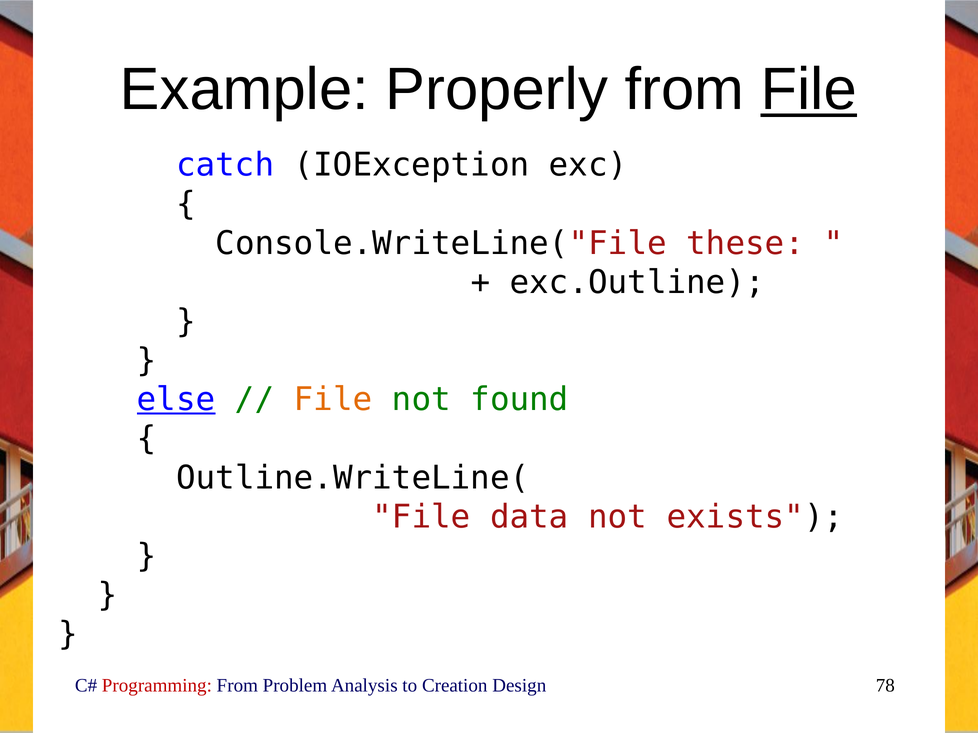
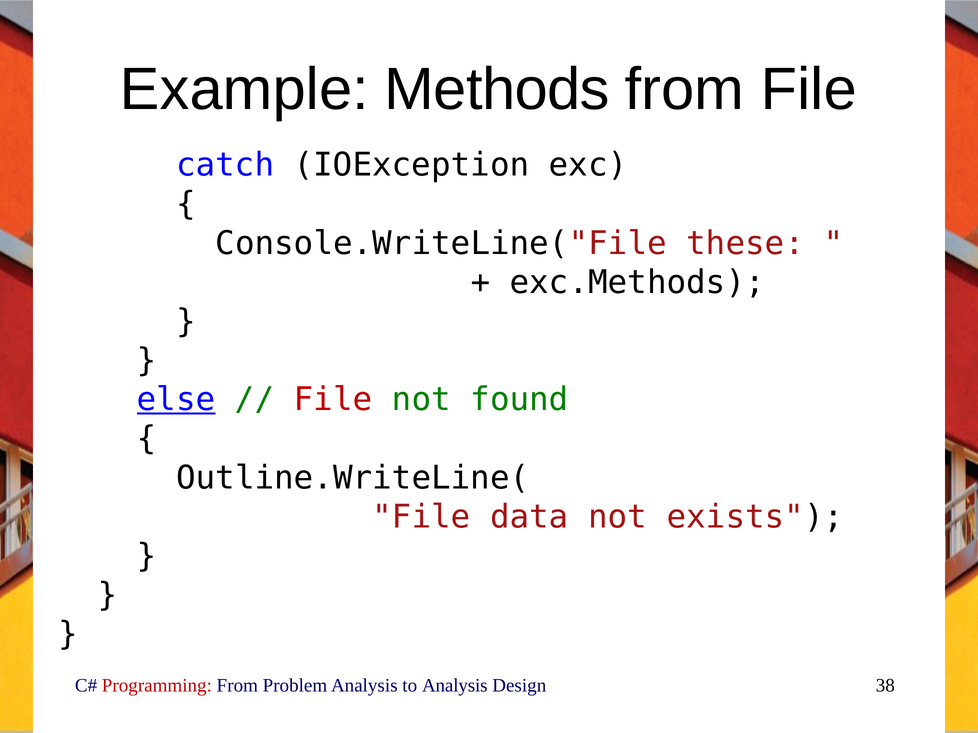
Properly: Properly -> Methods
File at (809, 90) underline: present -> none
exc.Outline: exc.Outline -> exc.Methods
File at (333, 400) colour: orange -> red
to Creation: Creation -> Analysis
78: 78 -> 38
